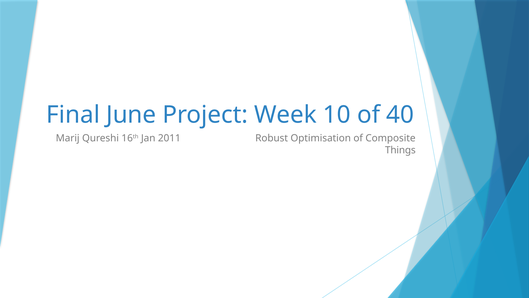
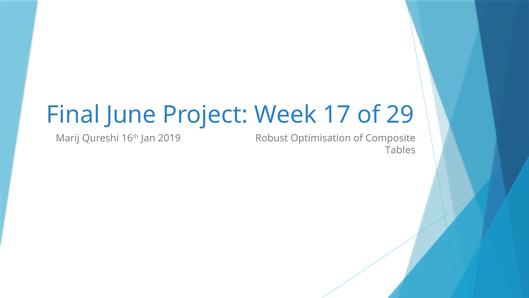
10: 10 -> 17
40: 40 -> 29
2011: 2011 -> 2019
Things: Things -> Tables
